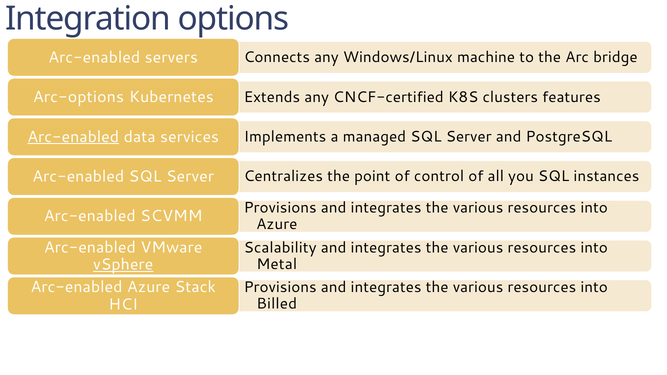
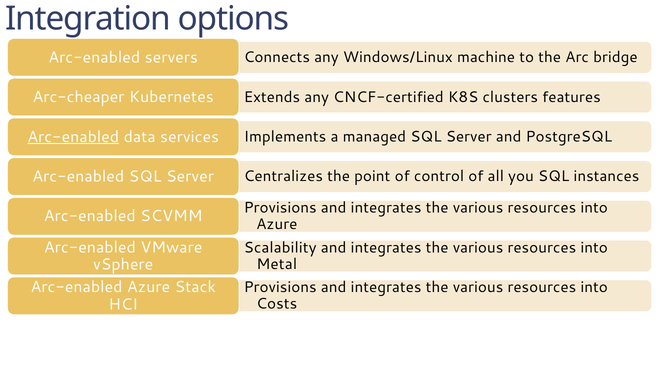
Arc-options: Arc-options -> Arc-cheaper
vSphere underline: present -> none
Billed: Billed -> Costs
